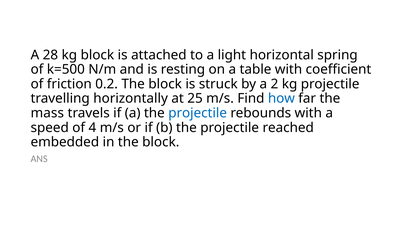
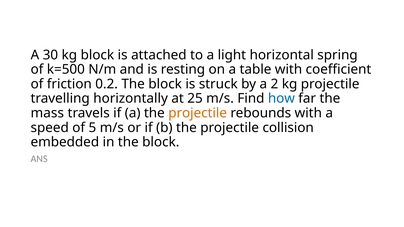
28: 28 -> 30
projectile at (198, 113) colour: blue -> orange
4: 4 -> 5
reached: reached -> collision
